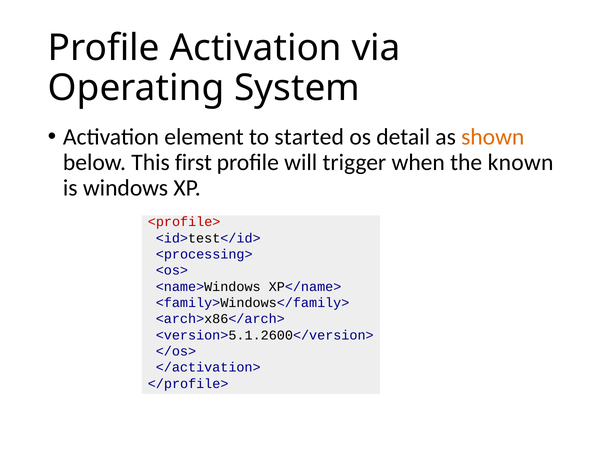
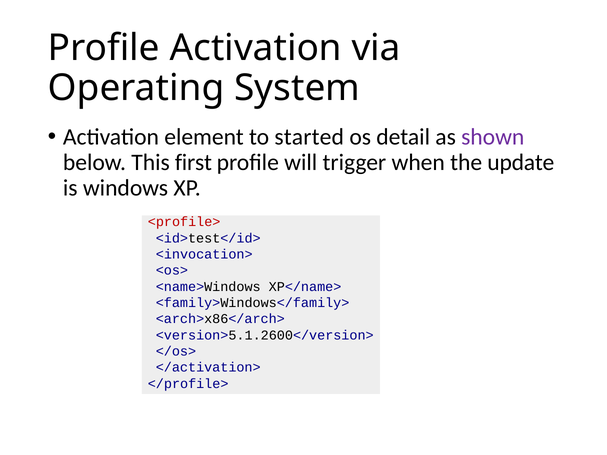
shown colour: orange -> purple
known: known -> update
<processing>: <processing> -> <invocation>
